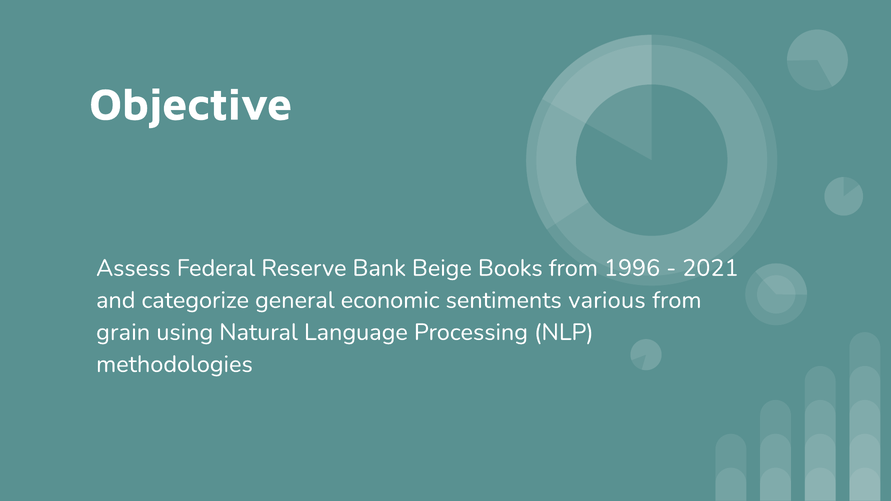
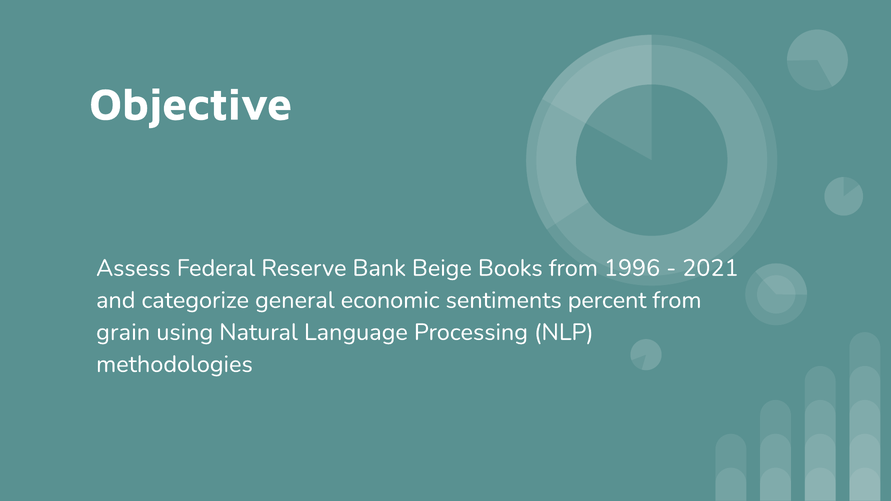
various: various -> percent
